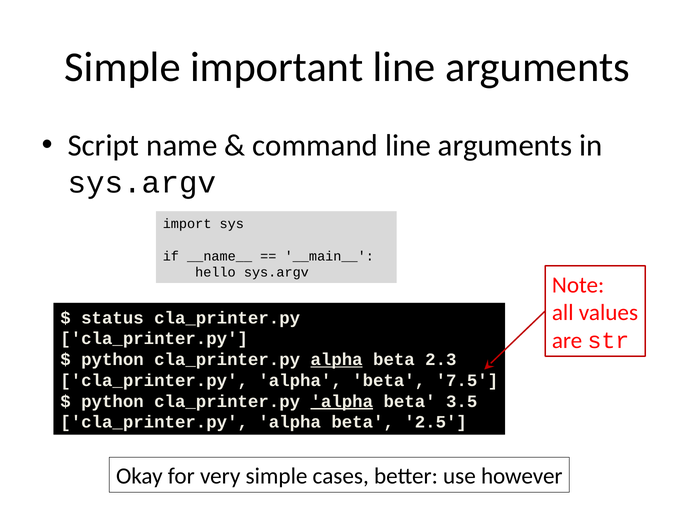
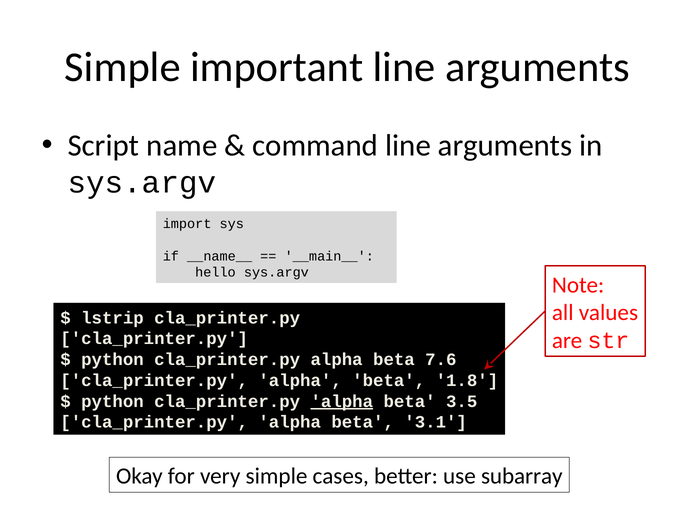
status: status -> lstrip
alpha at (337, 360) underline: present -> none
2.3: 2.3 -> 7.6
7.5: 7.5 -> 1.8
2.5: 2.5 -> 3.1
however: however -> subarray
